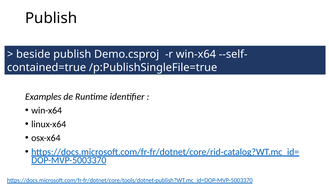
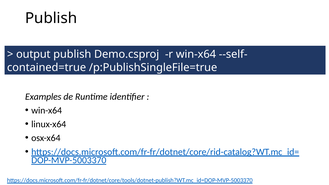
beside: beside -> output
